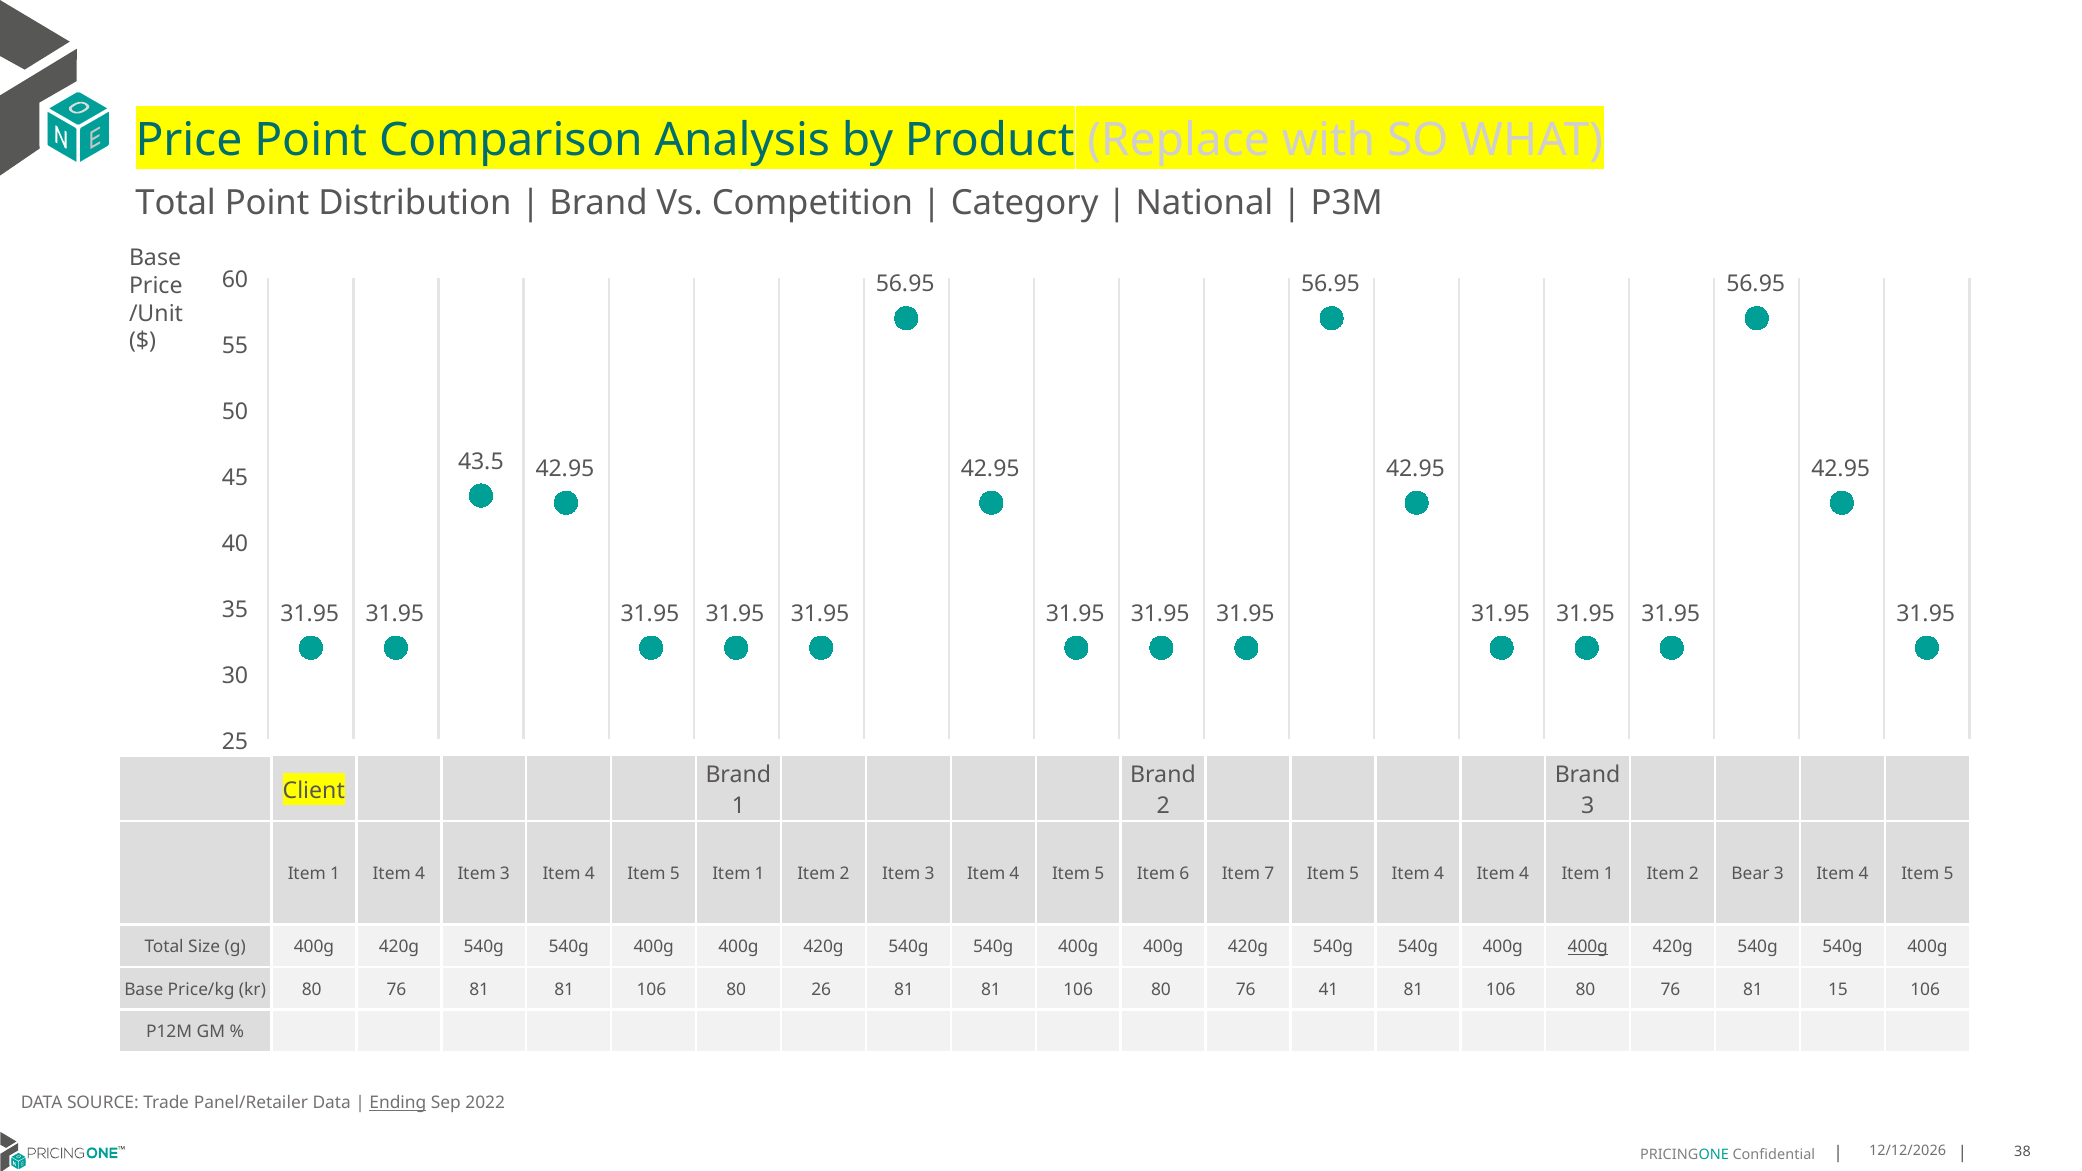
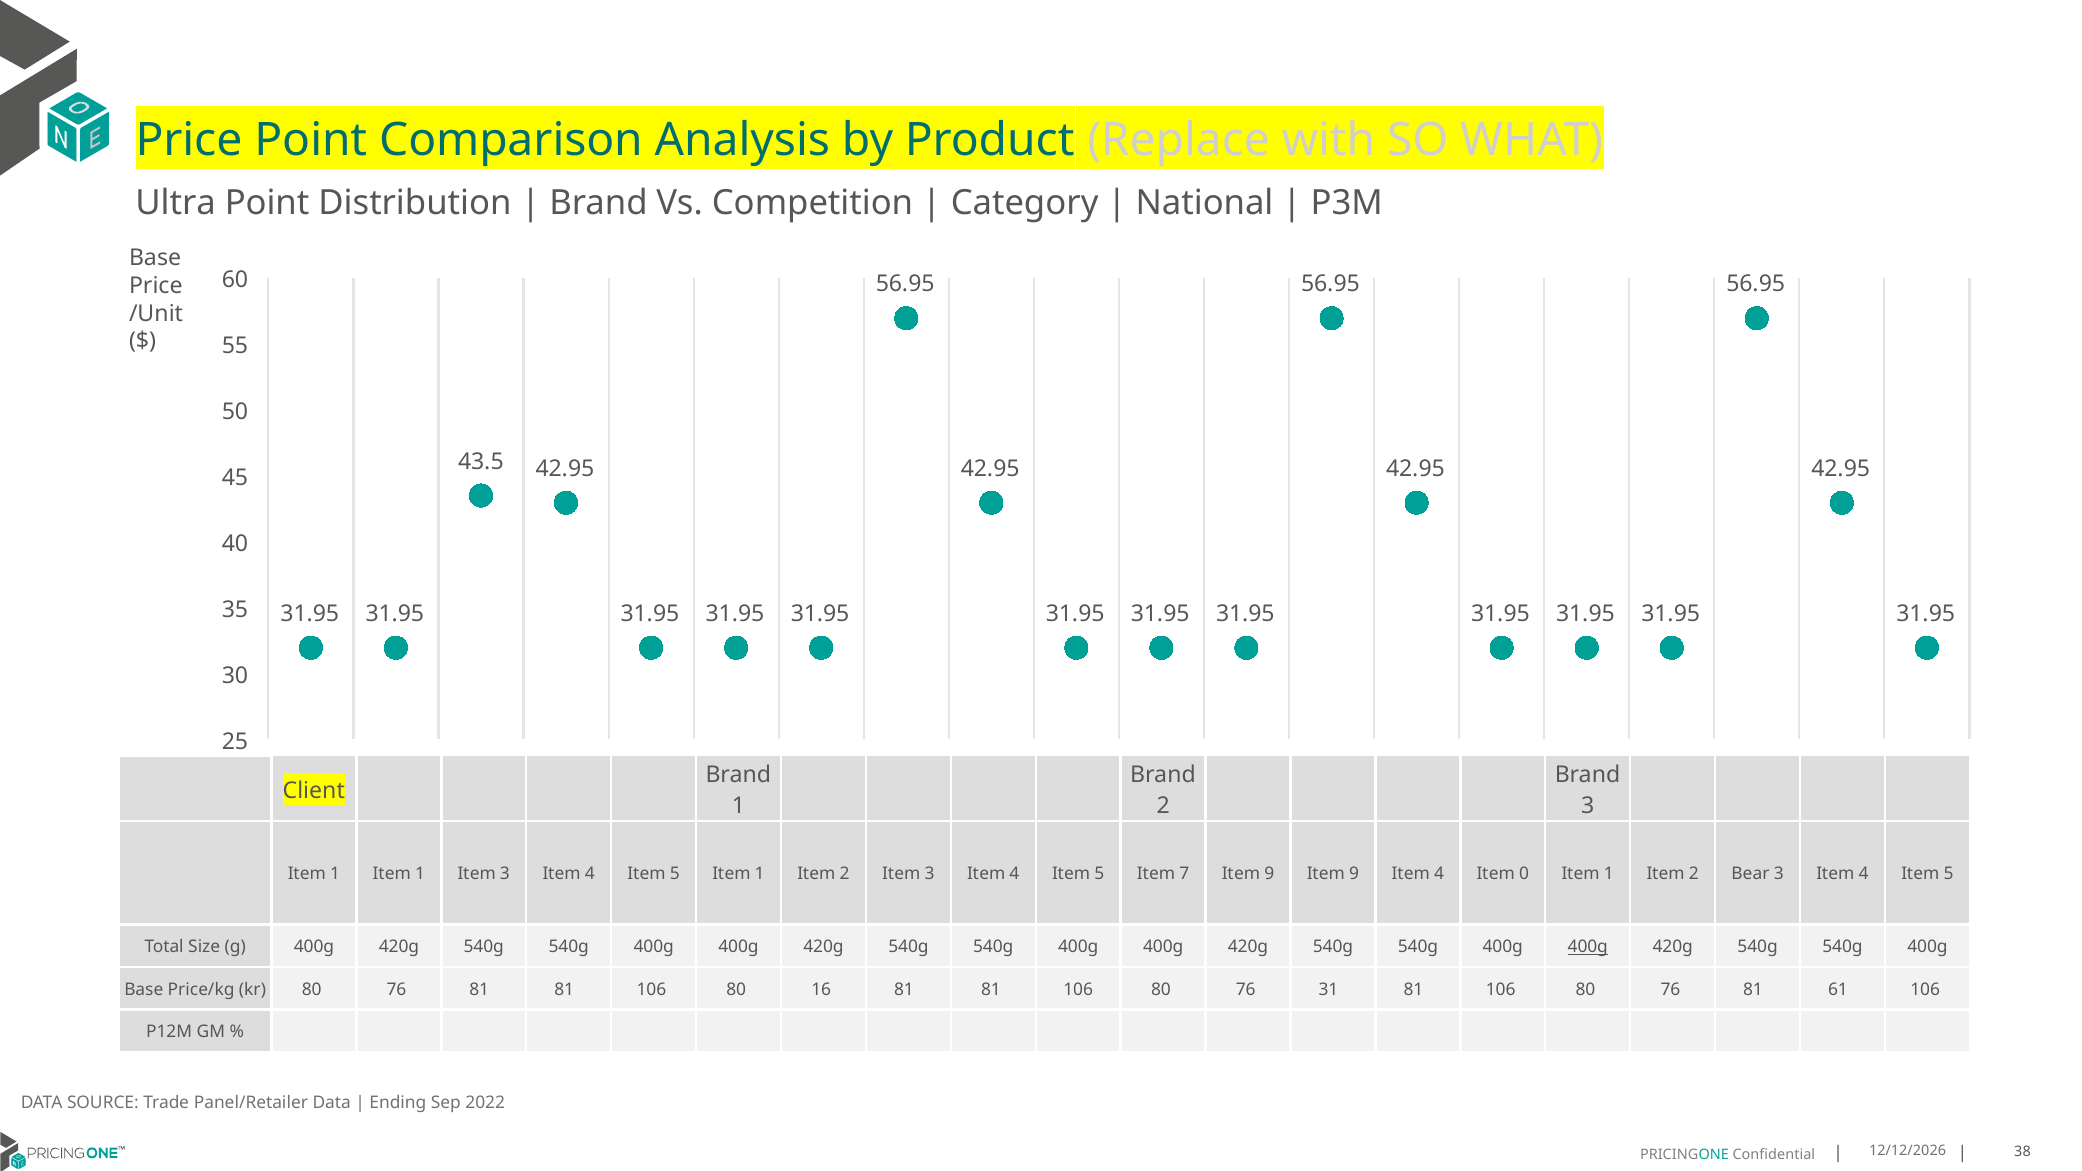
Total at (176, 203): Total -> Ultra
1 Item 4: 4 -> 1
6: 6 -> 7
7 at (1269, 874): 7 -> 9
5 at (1354, 874): 5 -> 9
4 Item 4: 4 -> 0
26: 26 -> 16
41: 41 -> 31
15: 15 -> 61
Ending underline: present -> none
